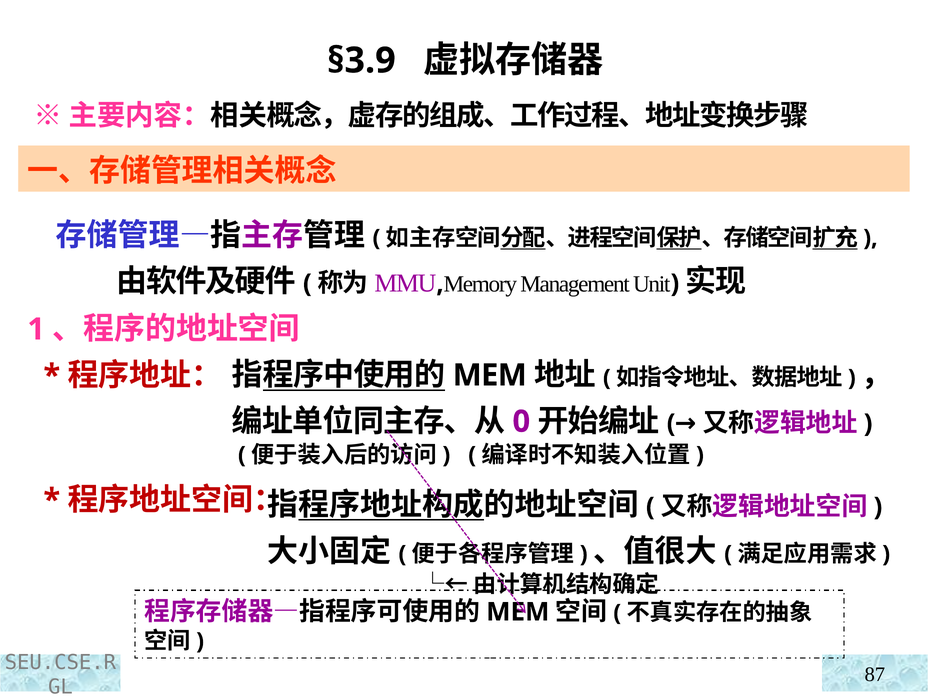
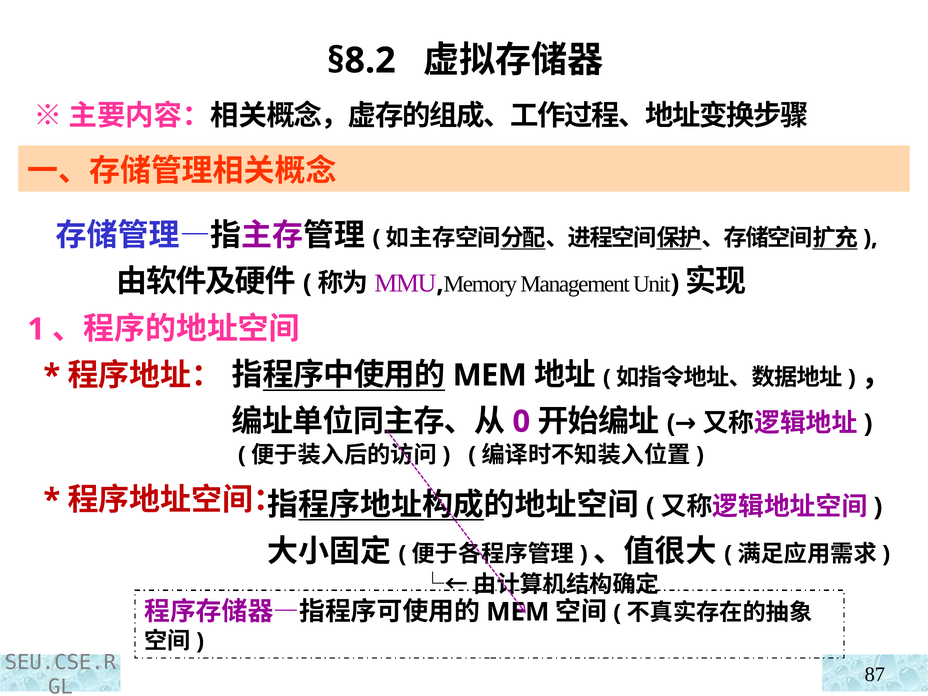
§3.9: §3.9 -> §8.2
